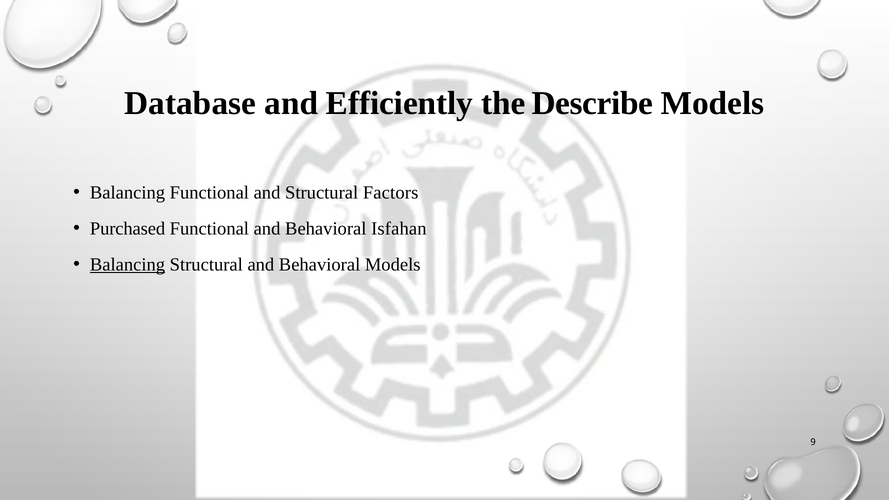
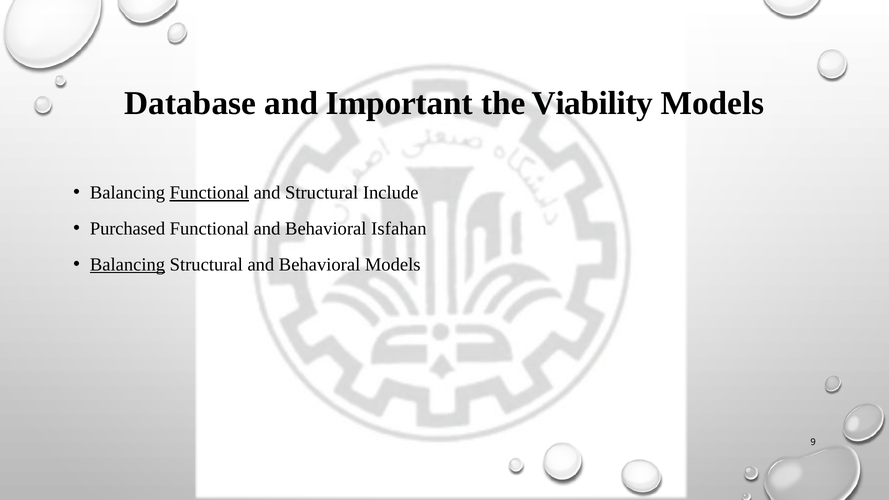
Efficiently: Efficiently -> Important
Describe: Describe -> Viability
Functional at (209, 193) underline: none -> present
Factors: Factors -> Include
